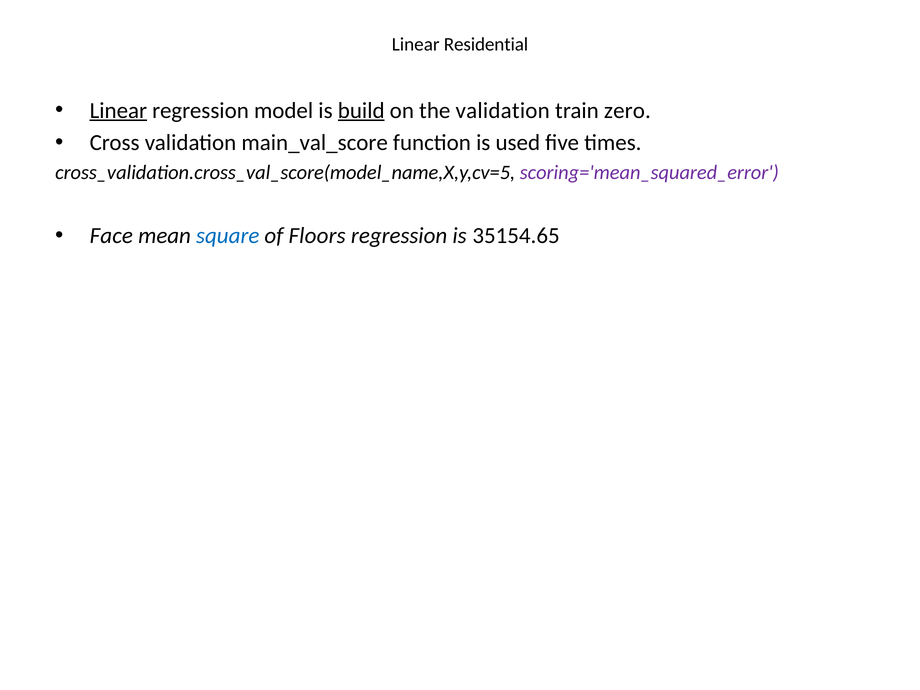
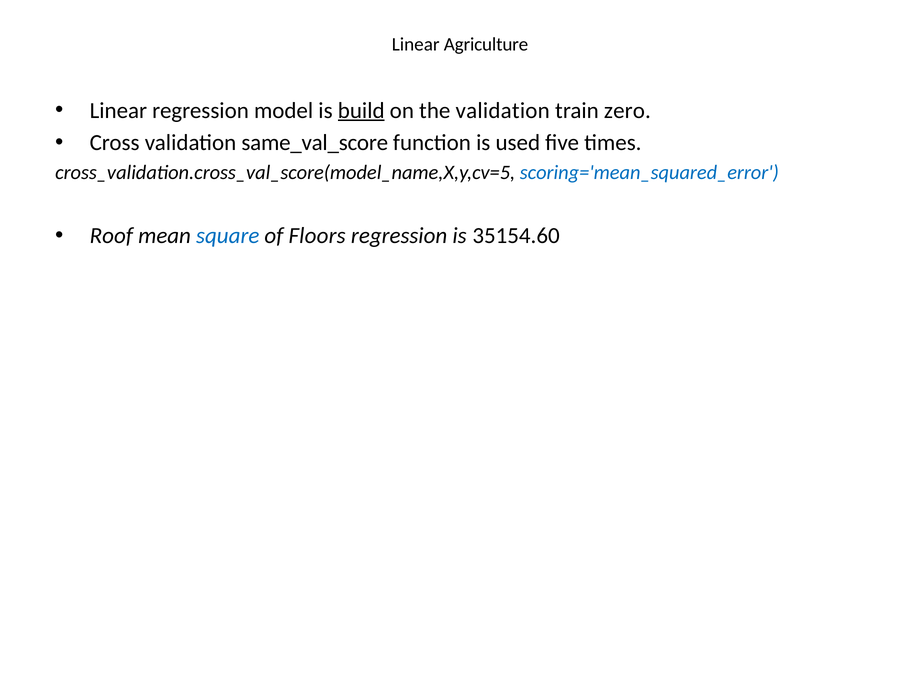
Residential: Residential -> Agriculture
Linear at (118, 110) underline: present -> none
main_val_score: main_val_score -> same_val_score
scoring='mean_squared_error colour: purple -> blue
Face: Face -> Roof
35154.65: 35154.65 -> 35154.60
